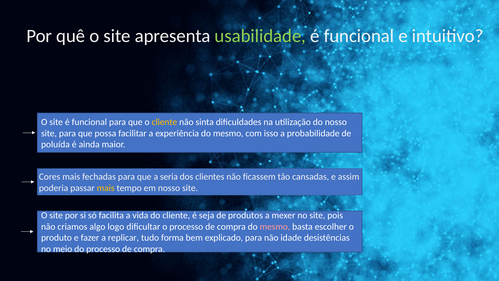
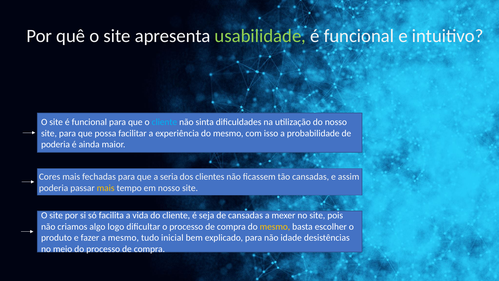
cliente at (164, 122) colour: yellow -> light blue
poluída at (55, 144): poluída -> poderia
de produtos: produtos -> cansadas
mesmo at (275, 226) colour: pink -> yellow
a replicar: replicar -> mesmo
forma: forma -> inicial
